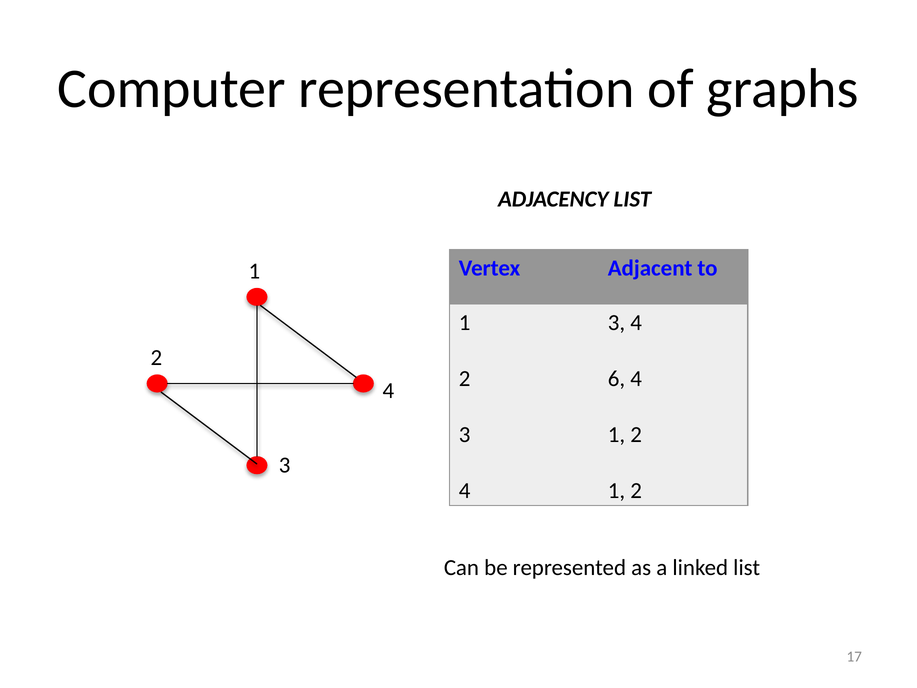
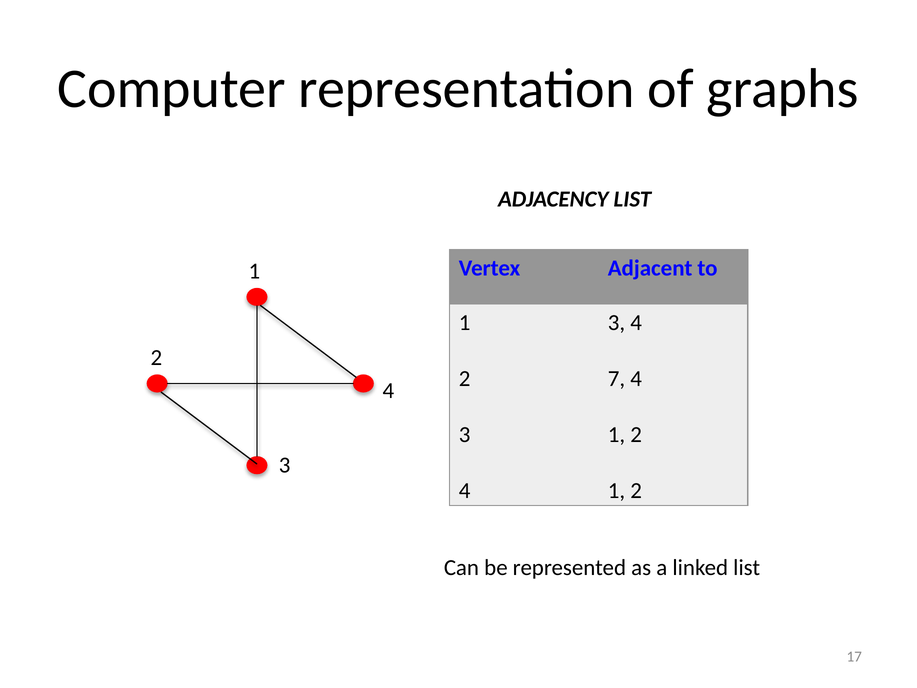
6: 6 -> 7
